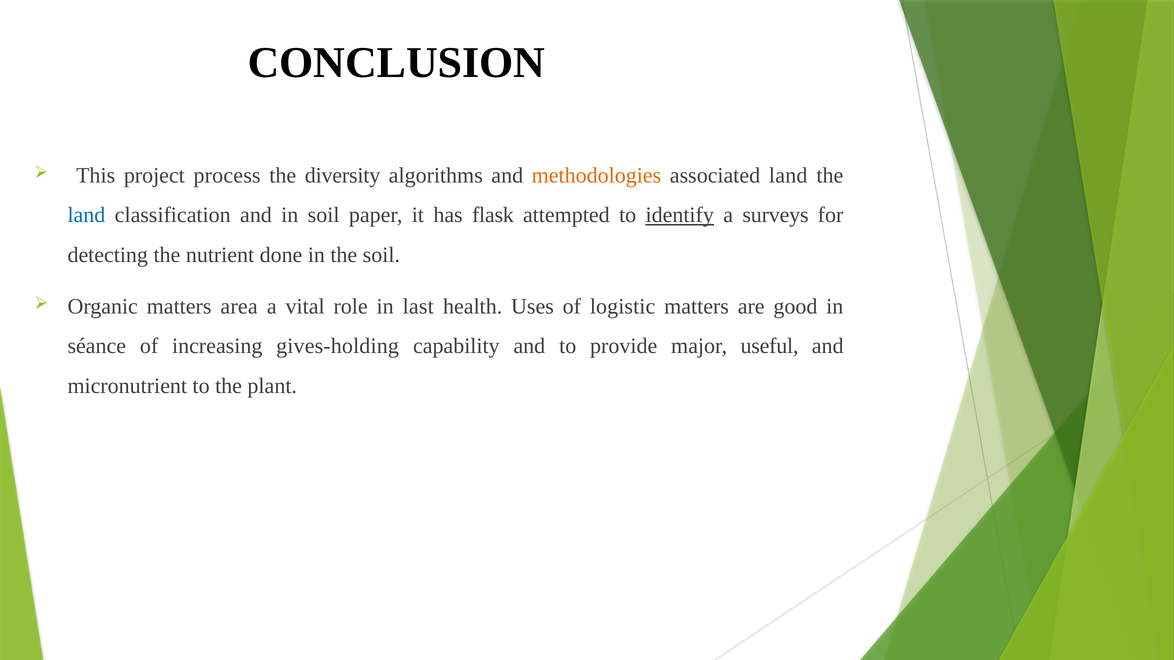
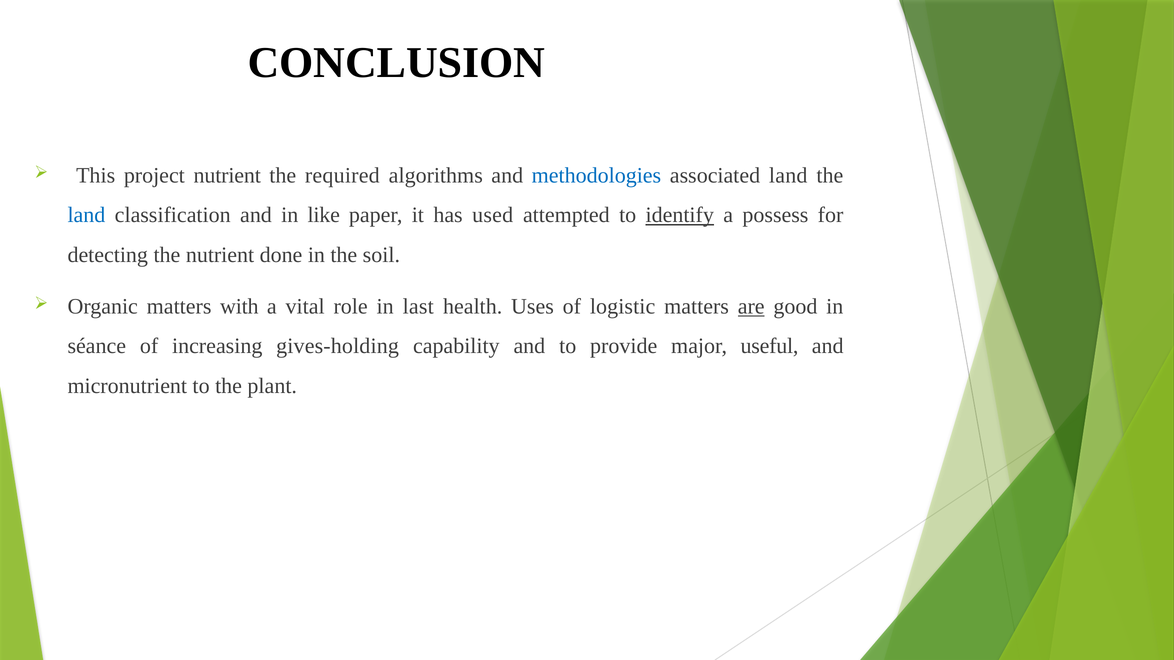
project process: process -> nutrient
diversity: diversity -> required
methodologies colour: orange -> blue
in soil: soil -> like
flask: flask -> used
surveys: surveys -> possess
area: area -> with
are underline: none -> present
